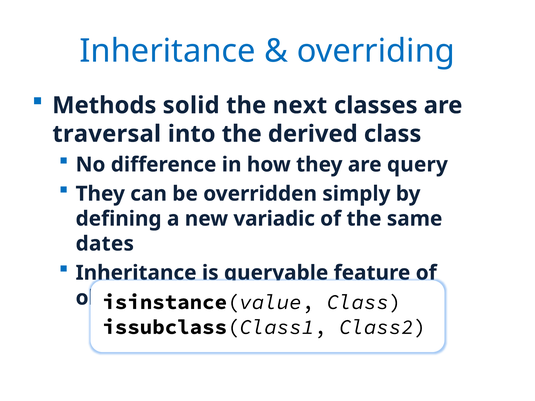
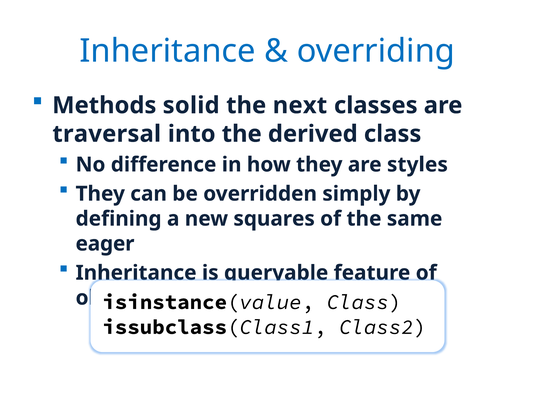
query: query -> styles
variadic: variadic -> squares
dates: dates -> eager
